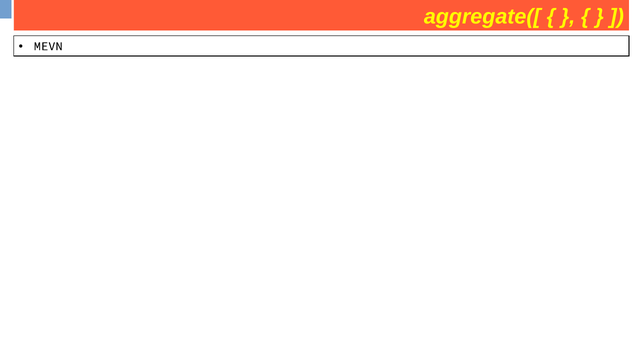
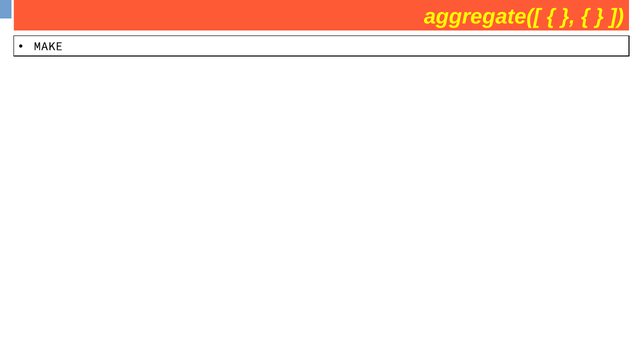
MEVN: MEVN -> MAKE
